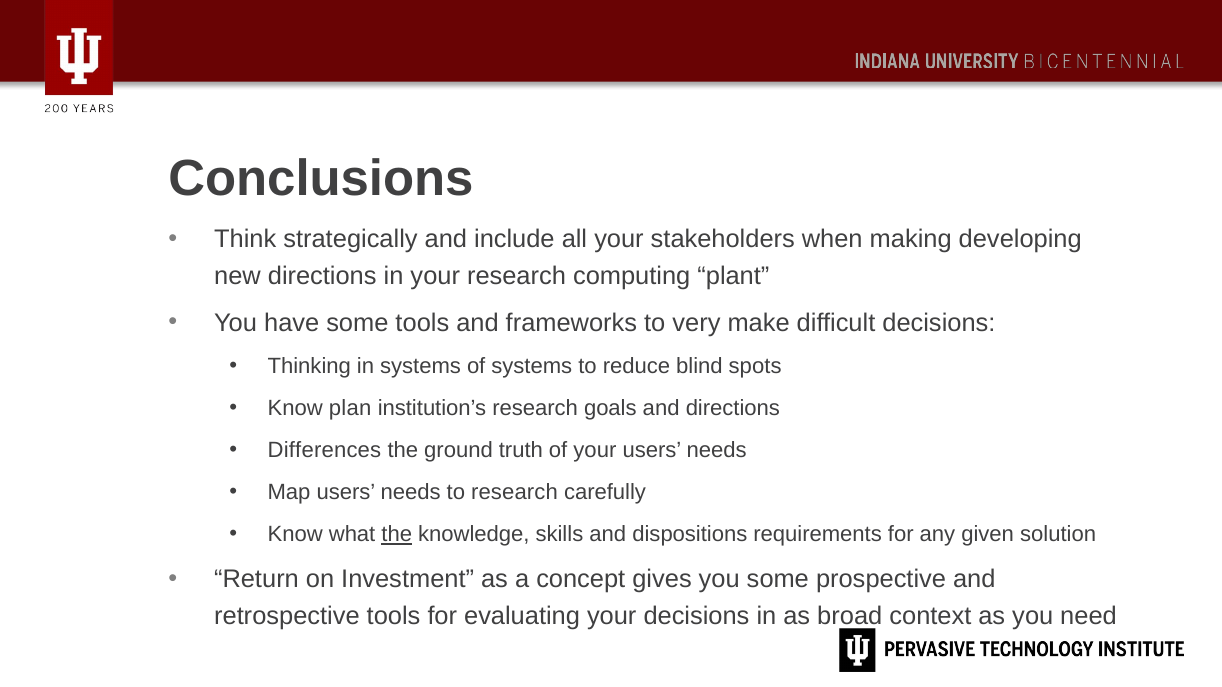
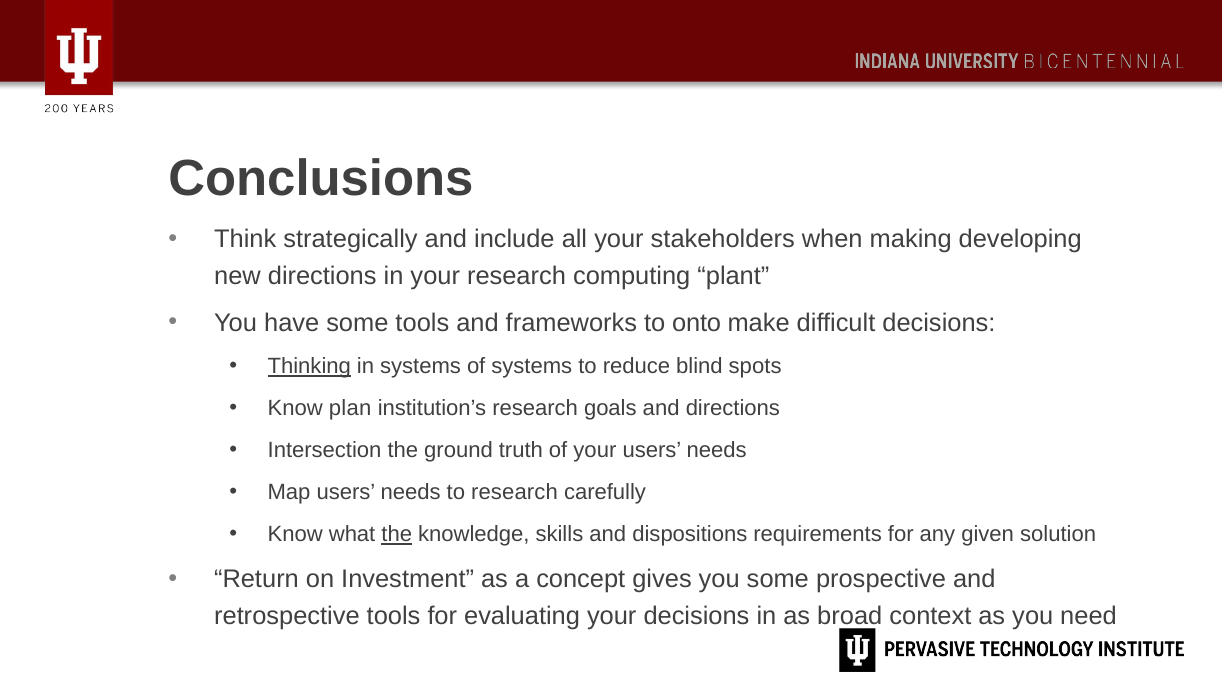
very: very -> onto
Thinking underline: none -> present
Differences: Differences -> Intersection
